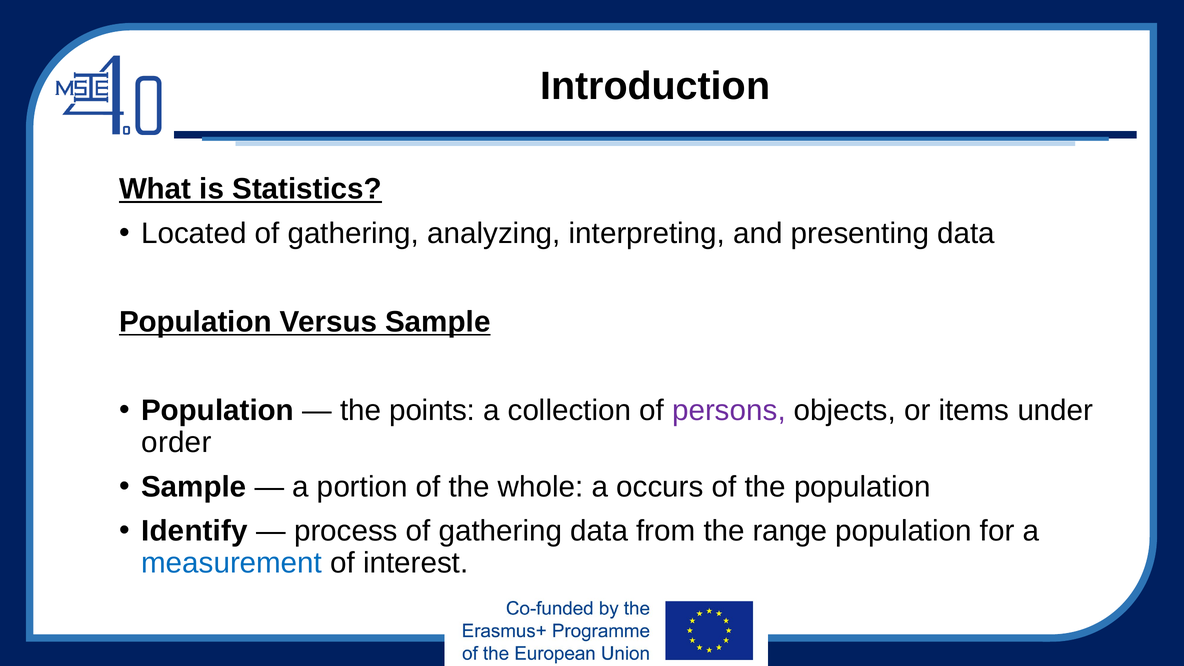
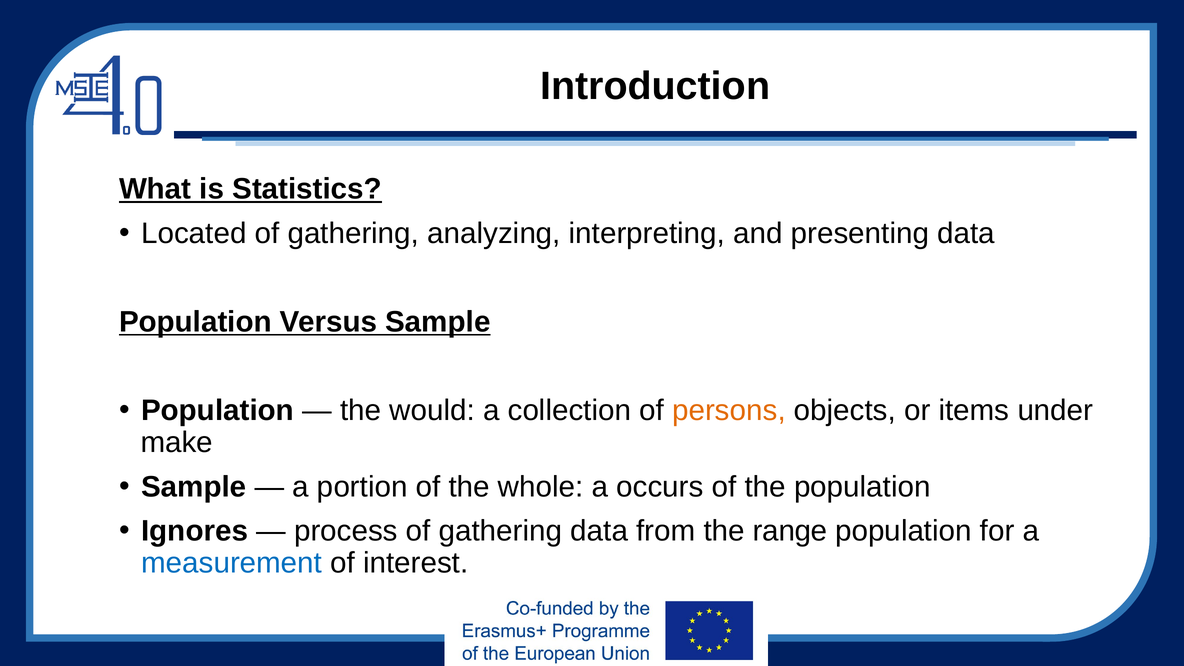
points: points -> would
persons colour: purple -> orange
order: order -> make
Identify: Identify -> Ignores
